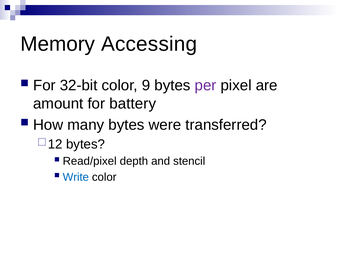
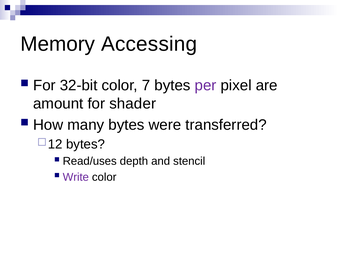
9: 9 -> 7
battery: battery -> shader
Read/pixel: Read/pixel -> Read/uses
Write colour: blue -> purple
